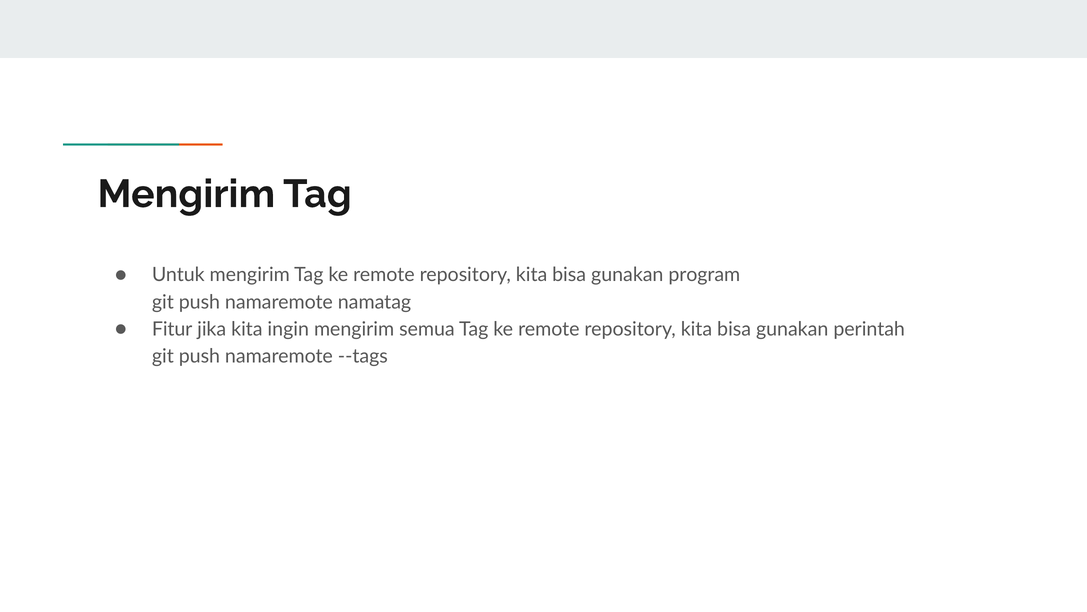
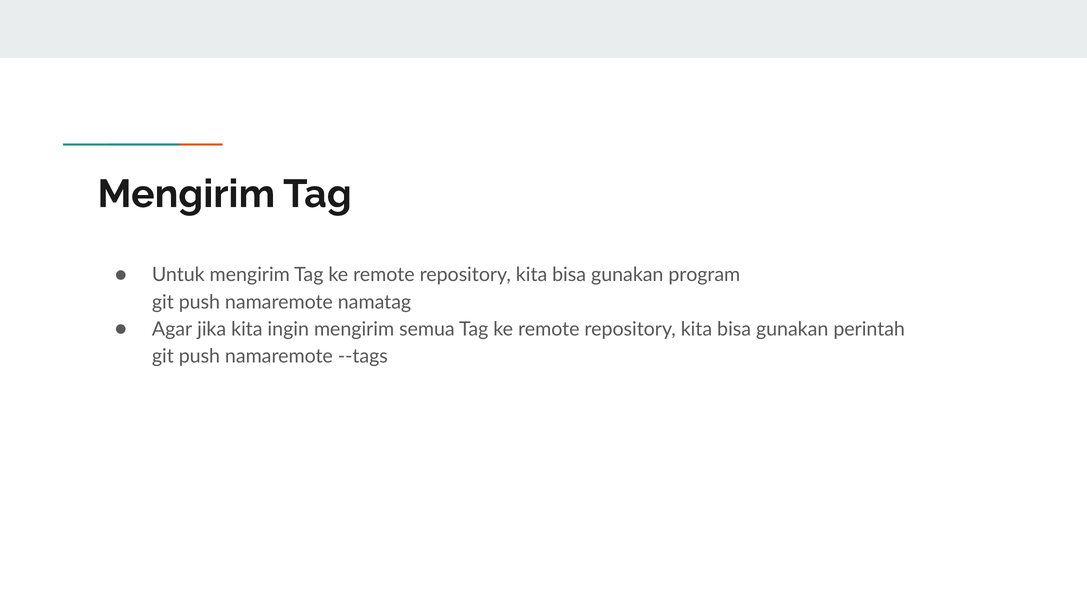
Fitur: Fitur -> Agar
